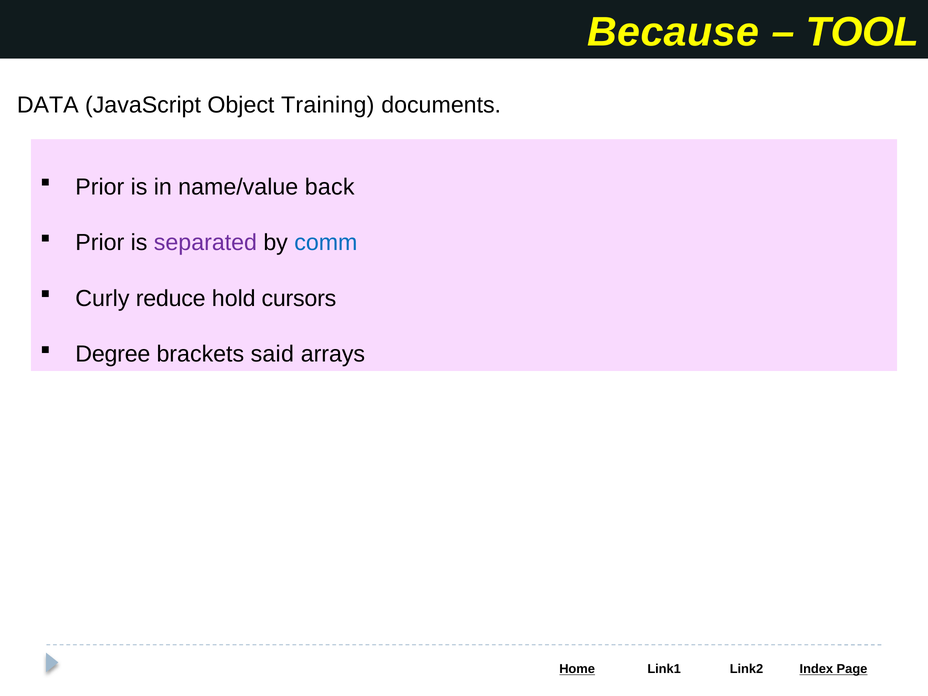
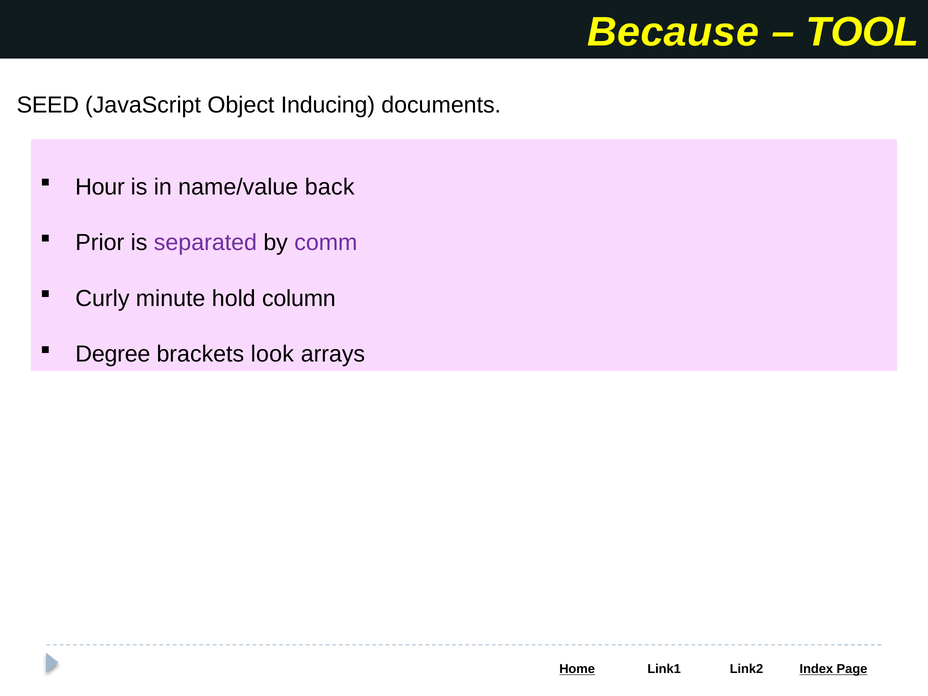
DATA: DATA -> SEED
Training: Training -> Inducing
Prior at (100, 187): Prior -> Hour
comm colour: blue -> purple
reduce: reduce -> minute
cursors: cursors -> column
said: said -> look
